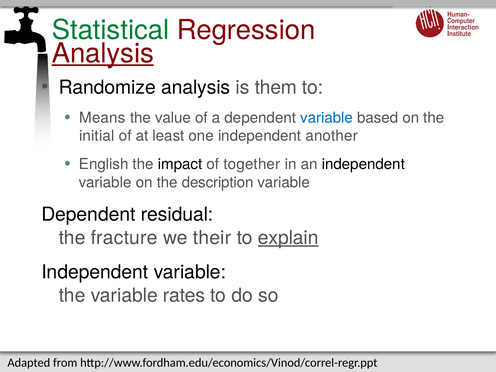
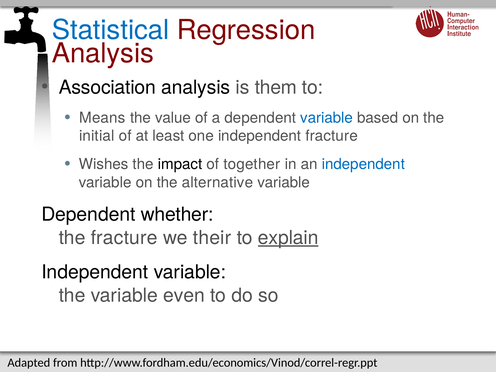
Statistical colour: green -> blue
Analysis at (103, 53) underline: present -> none
Randomize: Randomize -> Association
independent another: another -> fracture
English: English -> Wishes
independent at (363, 164) colour: black -> blue
description: description -> alternative
residual: residual -> whether
rates: rates -> even
